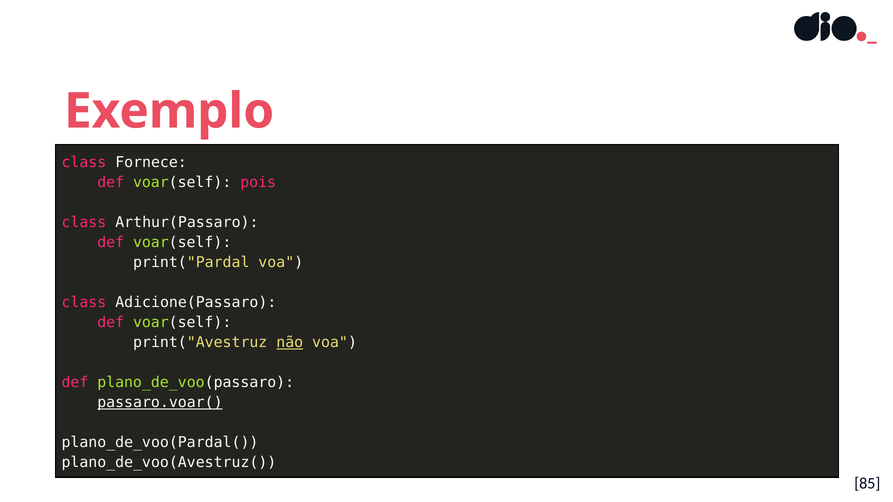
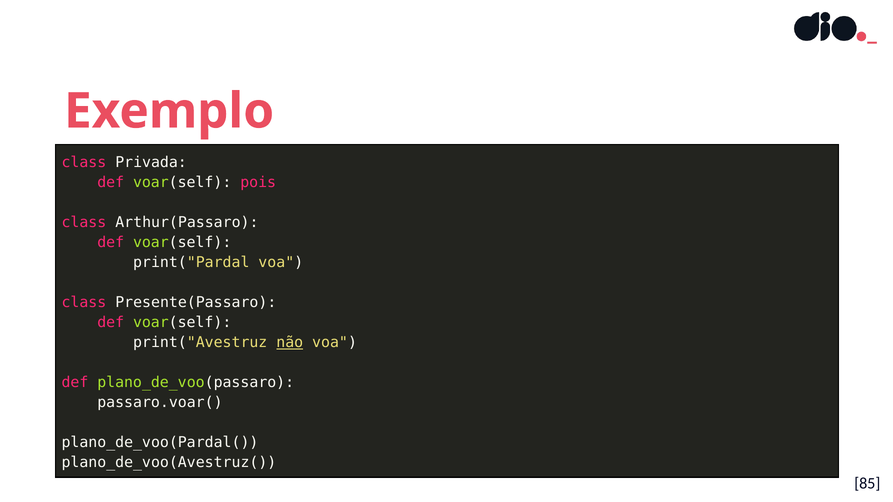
Fornece: Fornece -> Privada
Adicione(Passaro: Adicione(Passaro -> Presente(Passaro
passaro.voar( underline: present -> none
